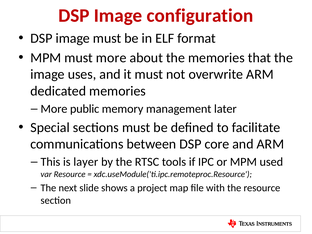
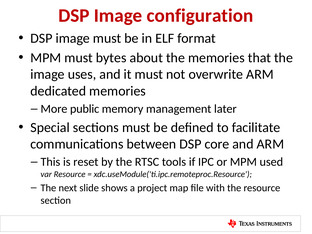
must more: more -> bytes
layer: layer -> reset
